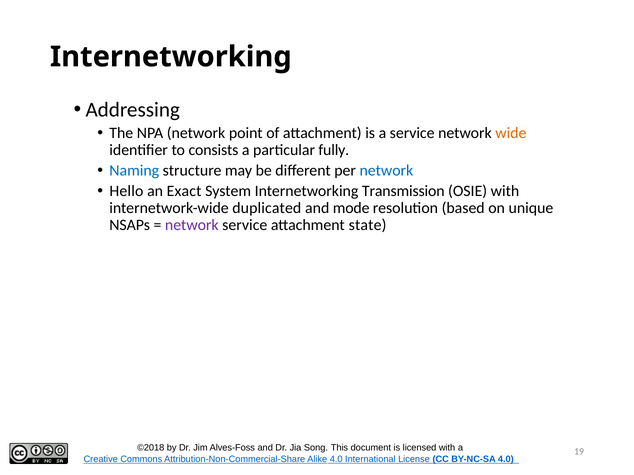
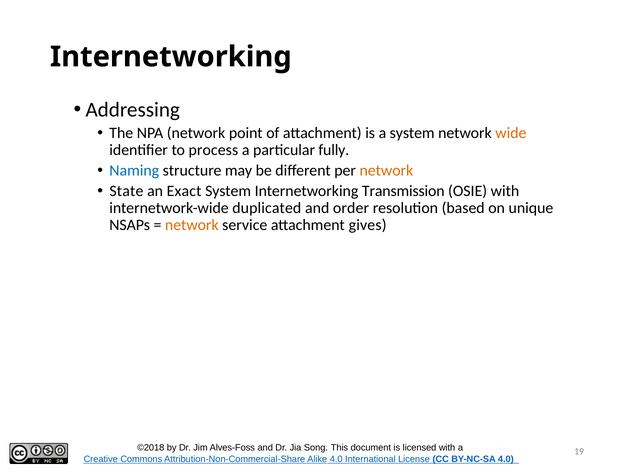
a service: service -> system
consists: consists -> process
network at (386, 171) colour: blue -> orange
Hello: Hello -> State
mode: mode -> order
network at (192, 225) colour: purple -> orange
state: state -> gives
